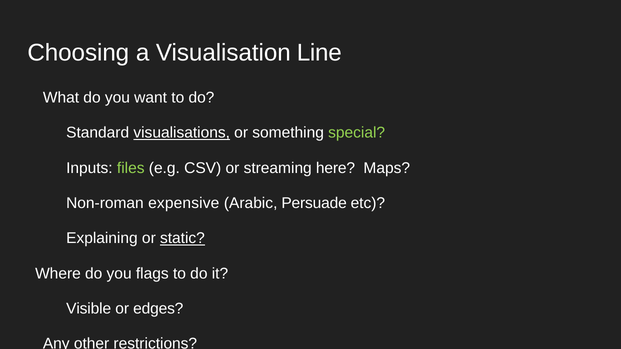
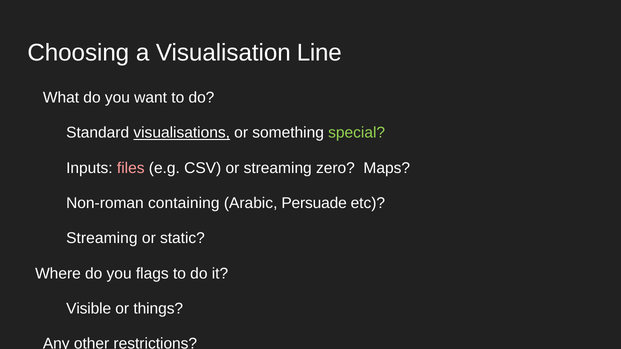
files colour: light green -> pink
here: here -> zero
Non-roman expensive: expensive -> containing
Explaining at (102, 238): Explaining -> Streaming
static underline: present -> none
edges: edges -> things
